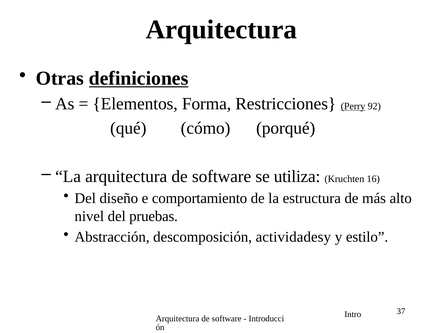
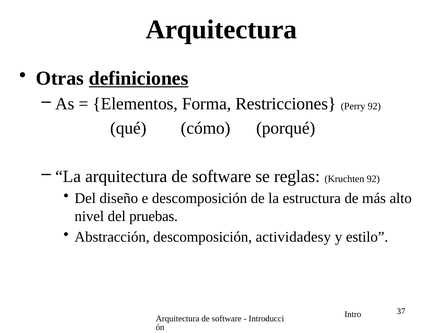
Perry underline: present -> none
utiliza: utiliza -> reglas
Kruchten 16: 16 -> 92
e comportamiento: comportamiento -> descomposición
